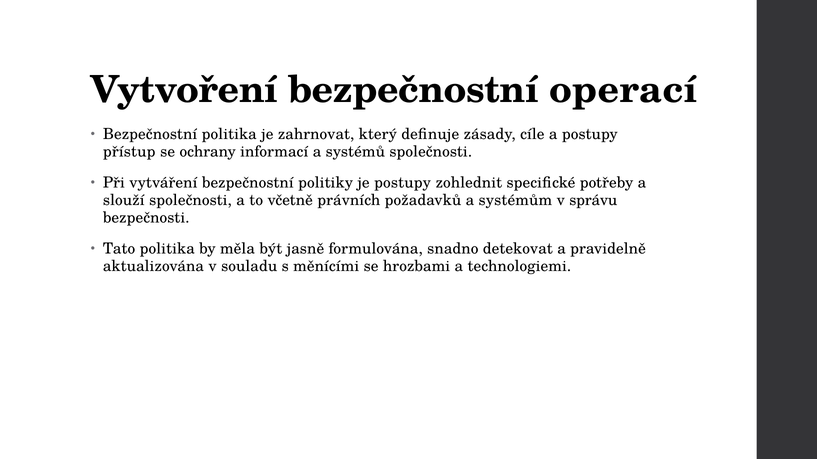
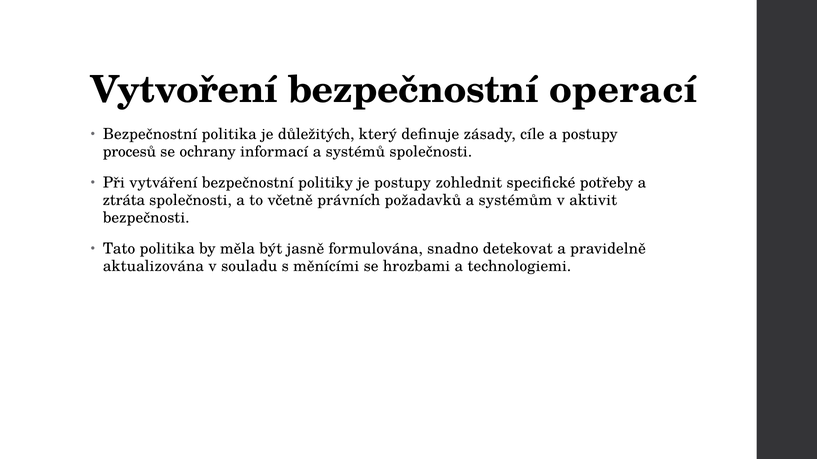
zahrnovat: zahrnovat -> důležitých
přístup: přístup -> procesů
slouží: slouží -> ztráta
správu: správu -> aktivit
